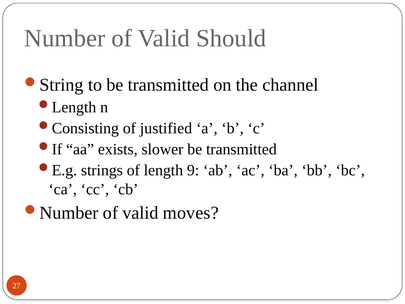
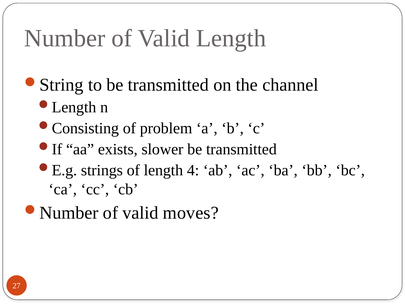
Valid Should: Should -> Length
justified: justified -> problem
9: 9 -> 4
